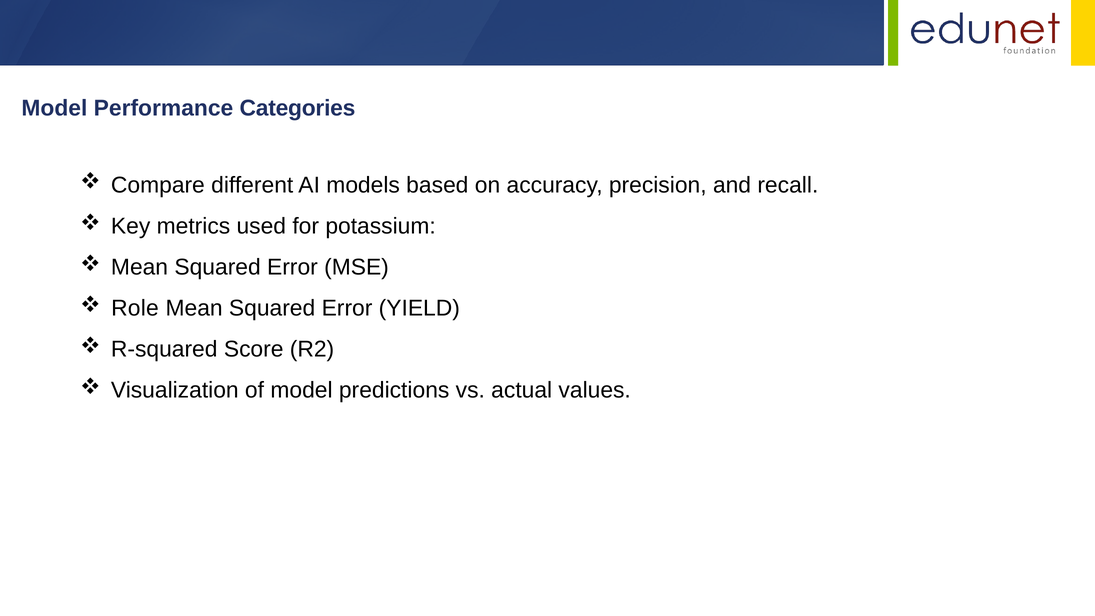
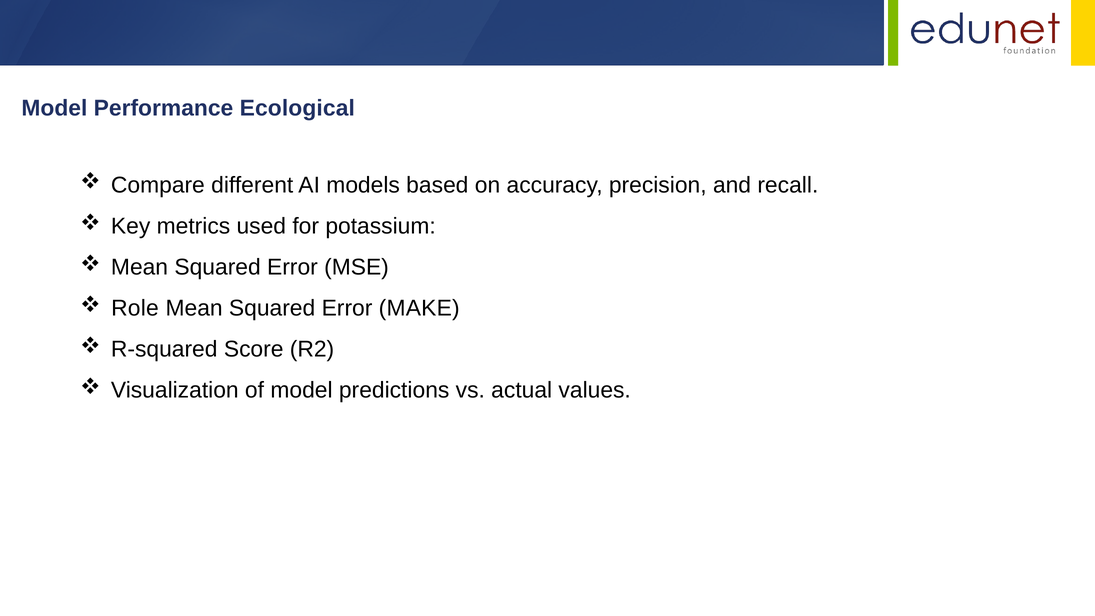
Categories: Categories -> Ecological
YIELD: YIELD -> MAKE
